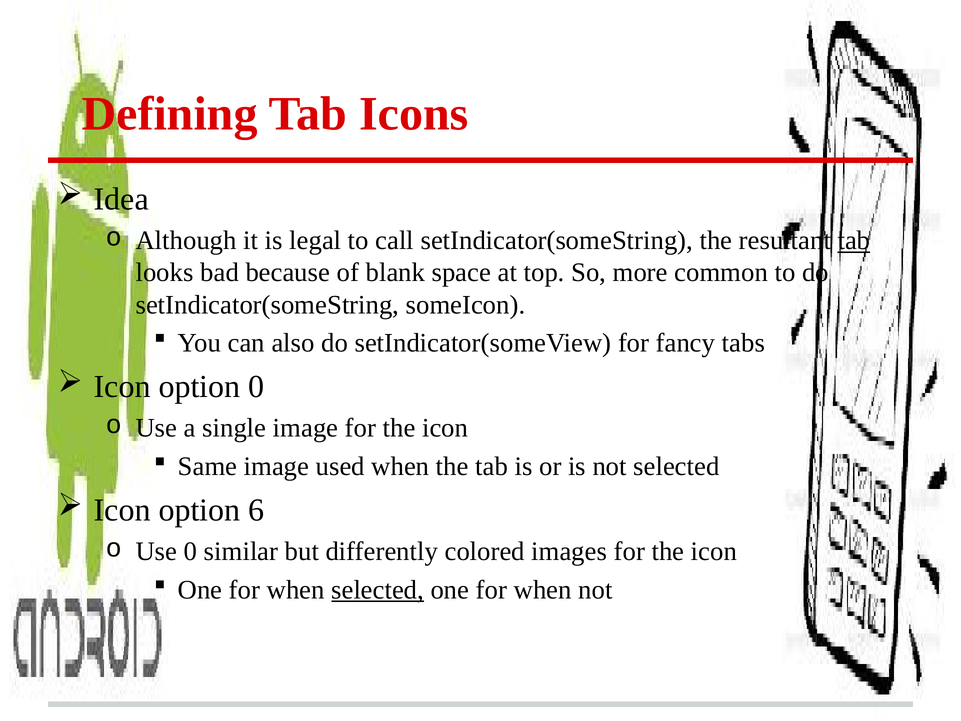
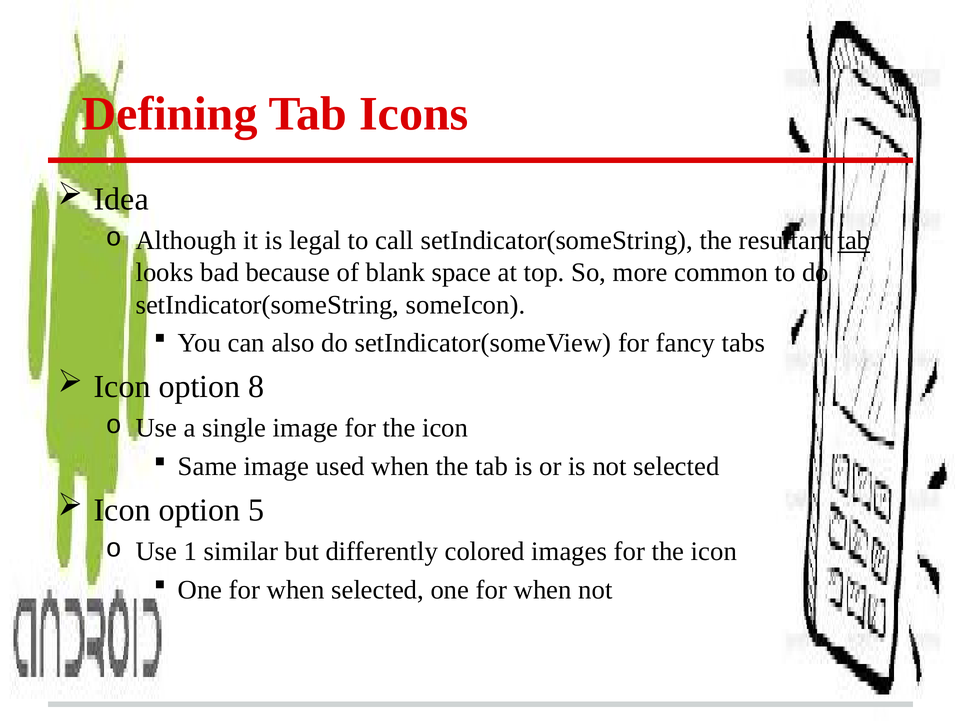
option 0: 0 -> 8
6: 6 -> 5
Use 0: 0 -> 1
selected at (378, 590) underline: present -> none
